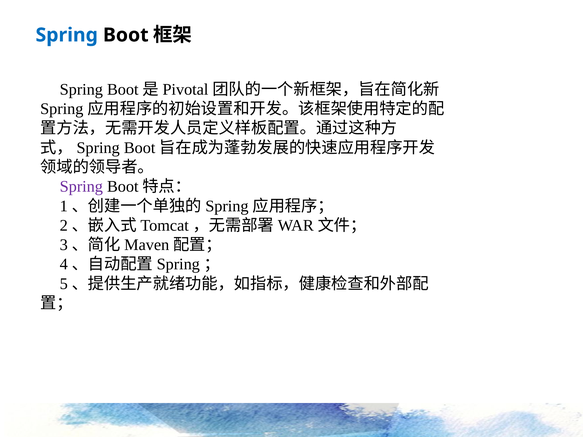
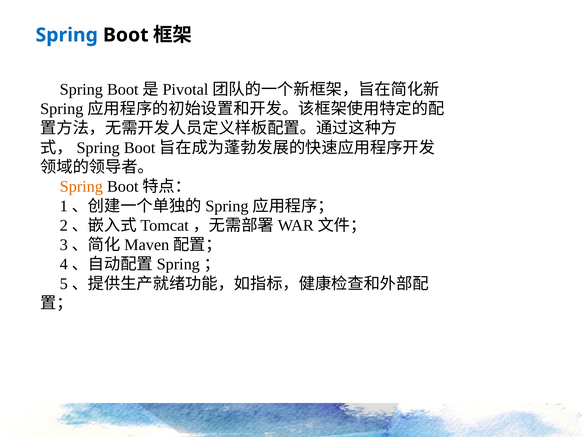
Spring at (81, 187) colour: purple -> orange
